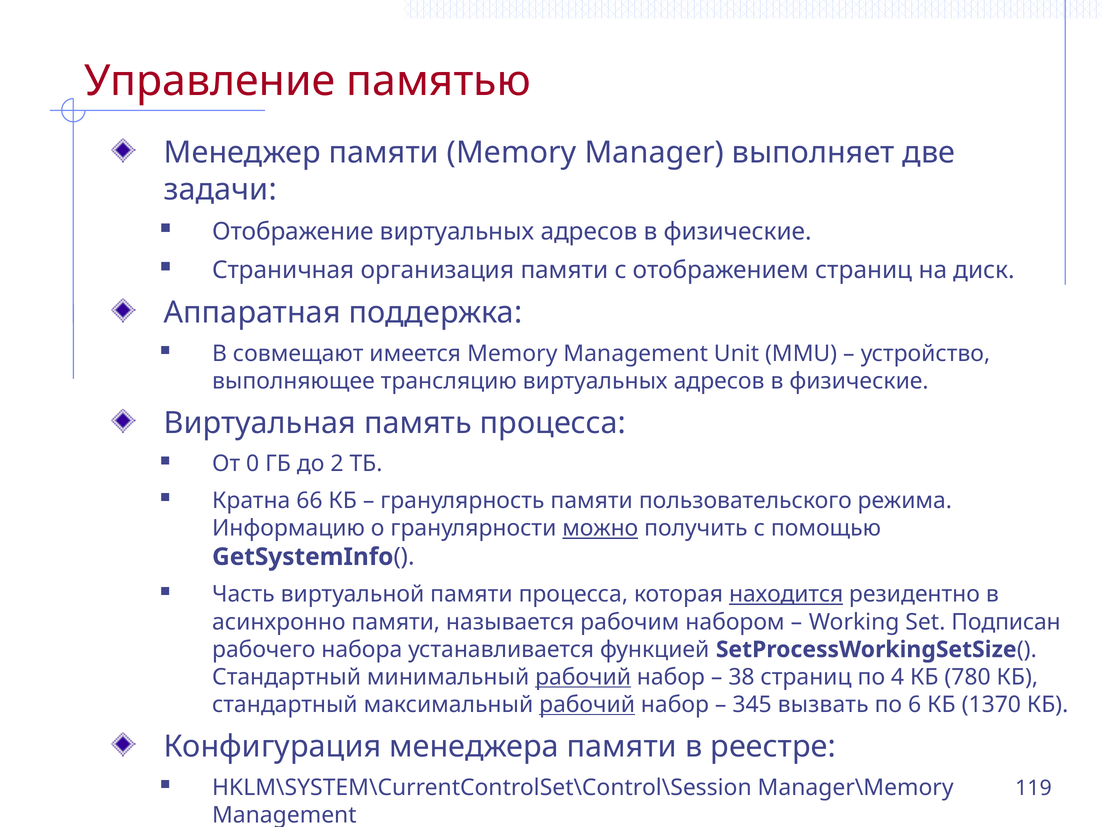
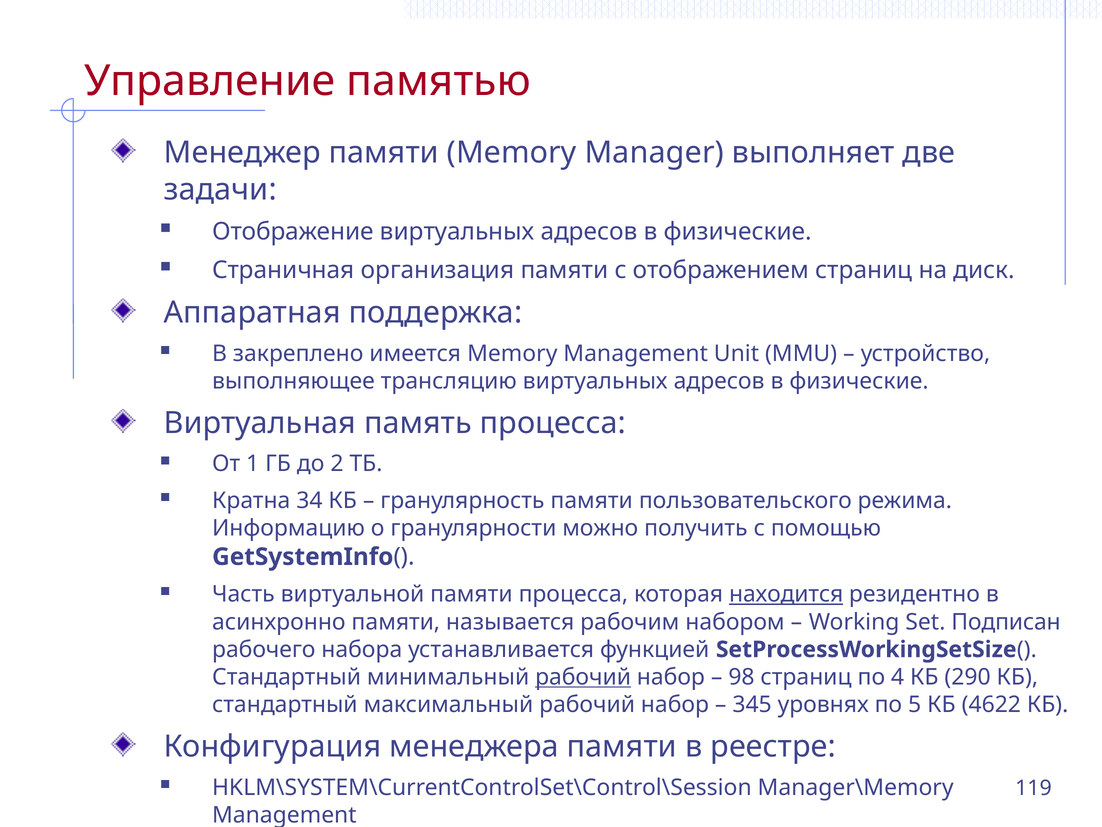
совмещают: совмещают -> закреплено
0: 0 -> 1
66: 66 -> 34
можно underline: present -> none
38: 38 -> 98
780: 780 -> 290
рабочий at (587, 704) underline: present -> none
вызвать: вызвать -> уровнях
6: 6 -> 5
1370: 1370 -> 4622
